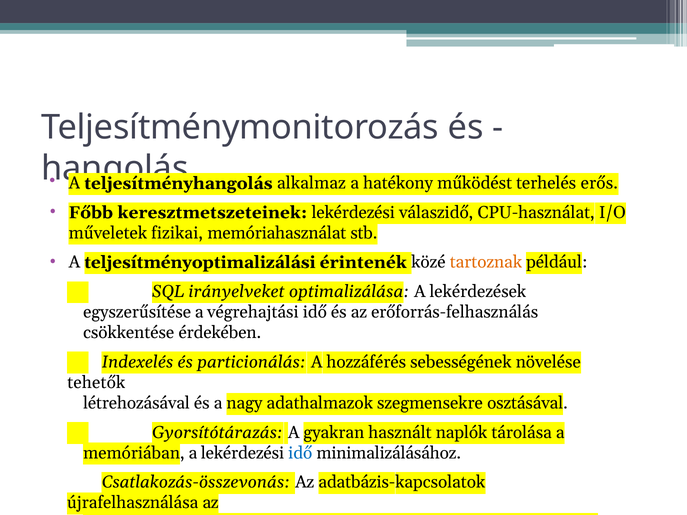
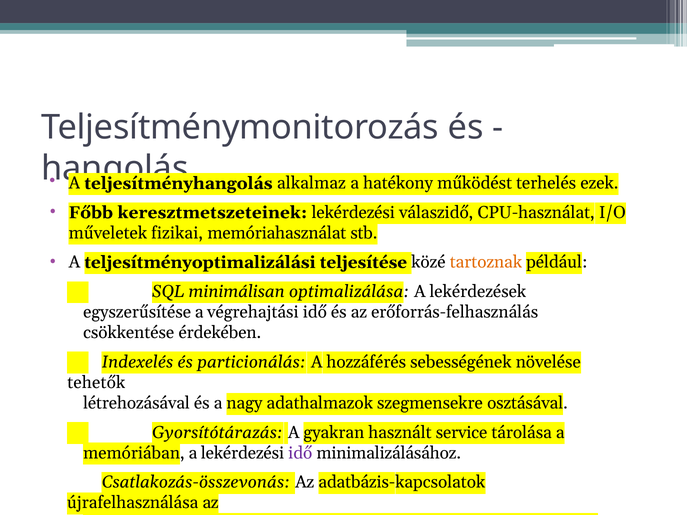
erős: erős -> ezek
érintenék: érintenék -> teljesítése
irányelveket: irányelveket -> minimálisan
naplók: naplók -> service
idő at (300, 453) colour: blue -> purple
